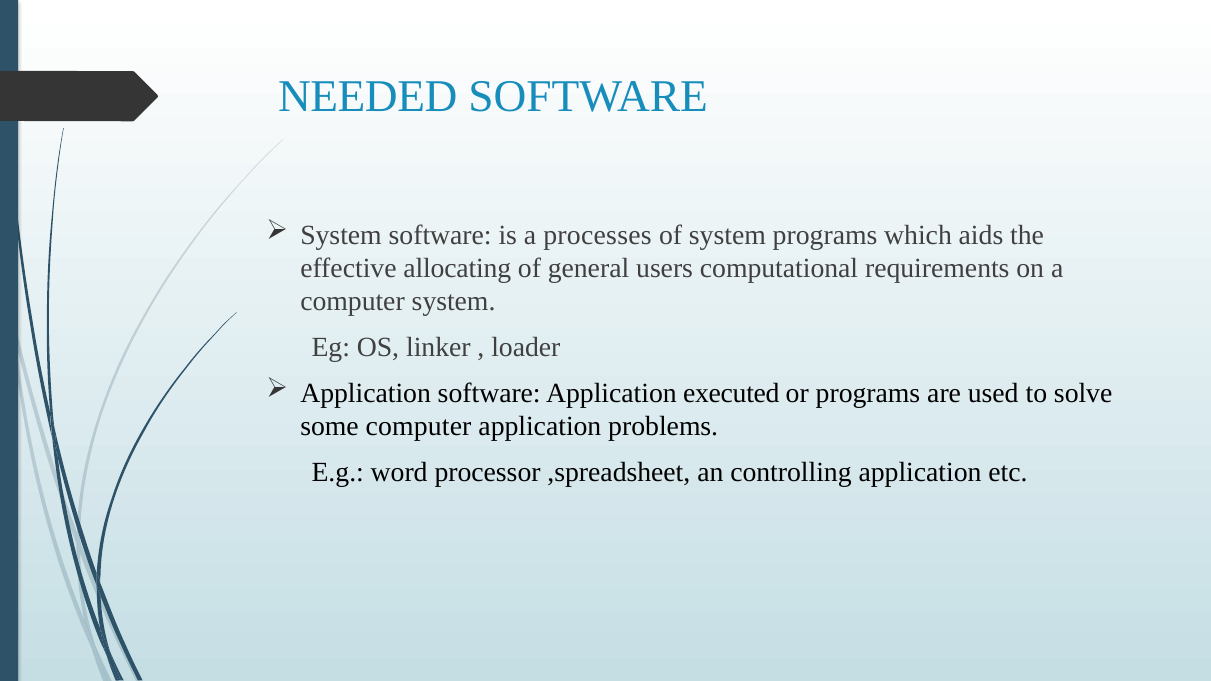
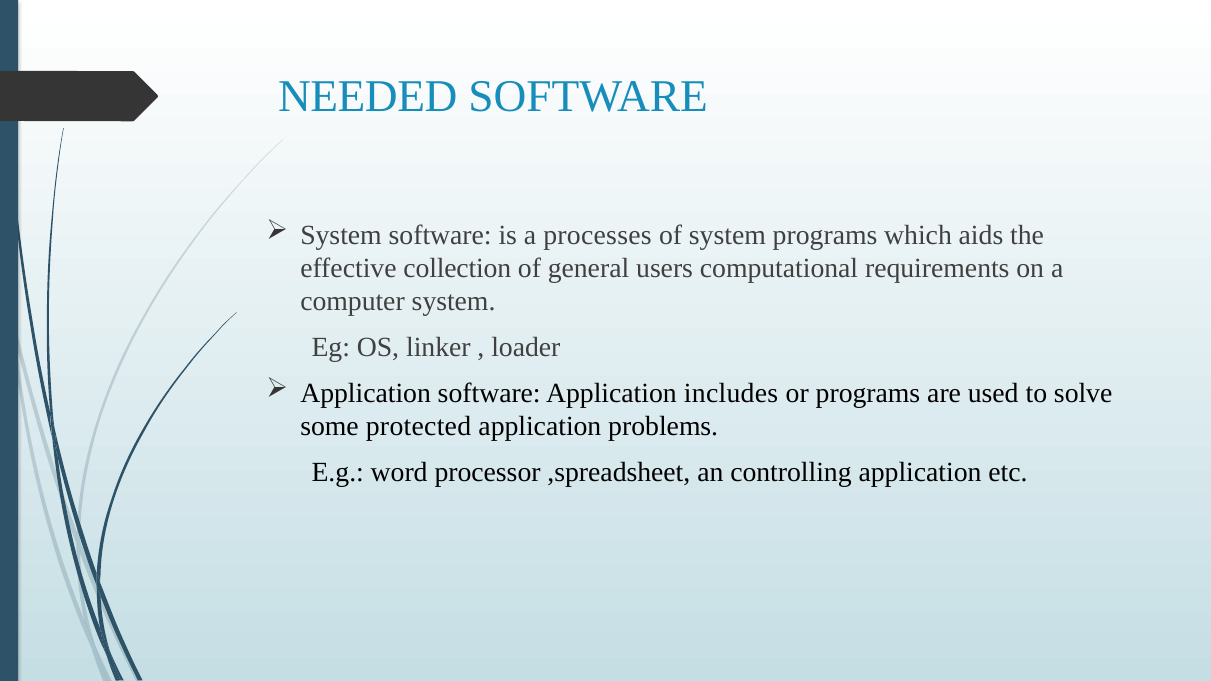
allocating: allocating -> collection
executed: executed -> includes
some computer: computer -> protected
